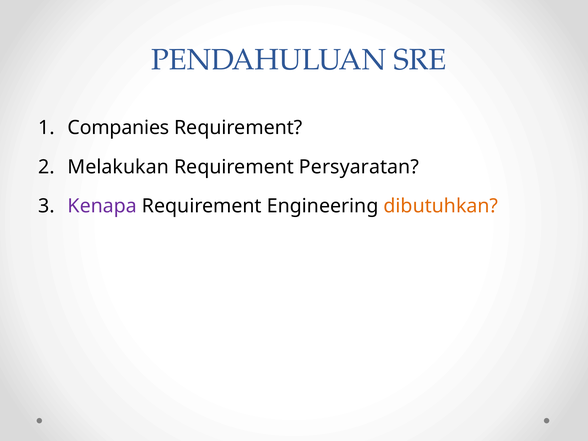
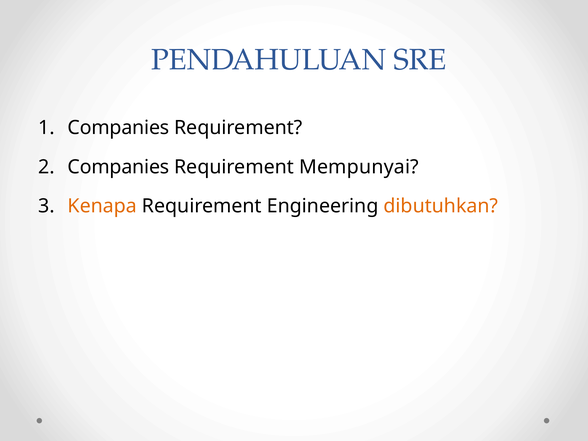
Melakukan at (118, 167): Melakukan -> Companies
Persyaratan: Persyaratan -> Mempunyai
Kenapa colour: purple -> orange
